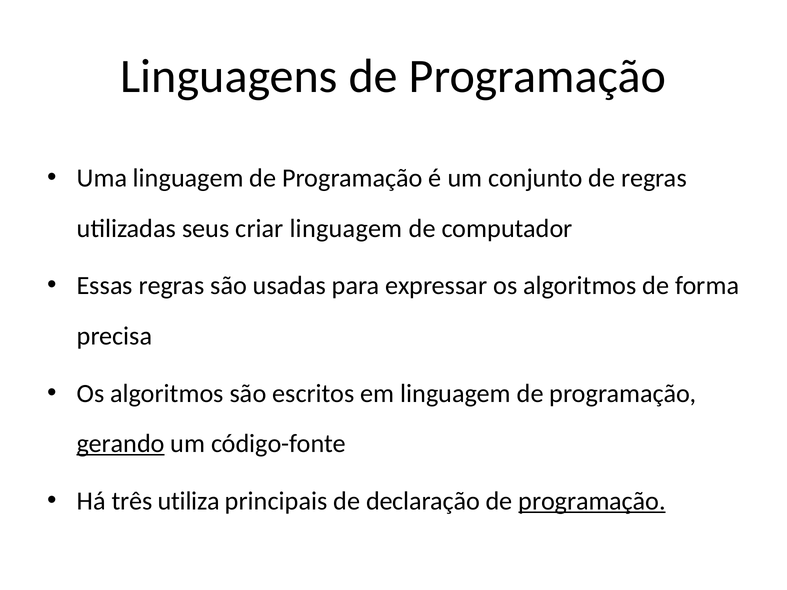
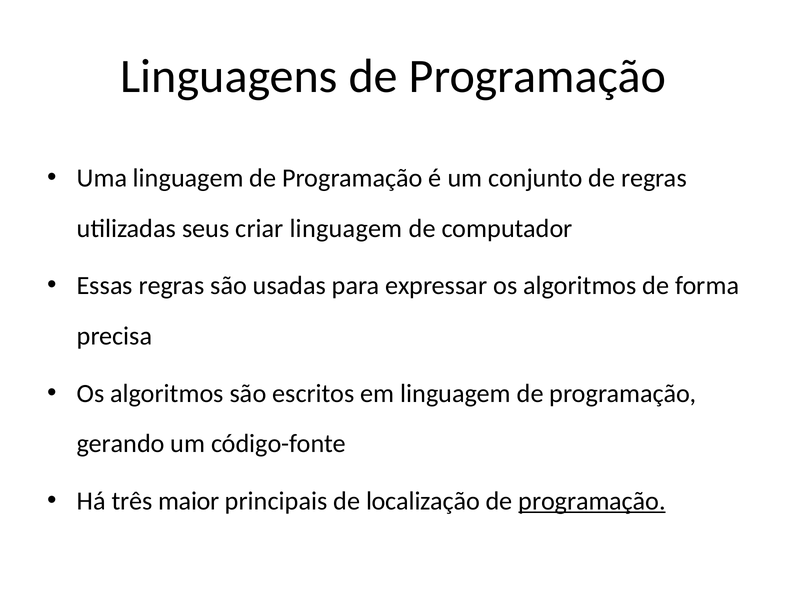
gerando underline: present -> none
utiliza: utiliza -> maior
declaração: declaração -> localização
